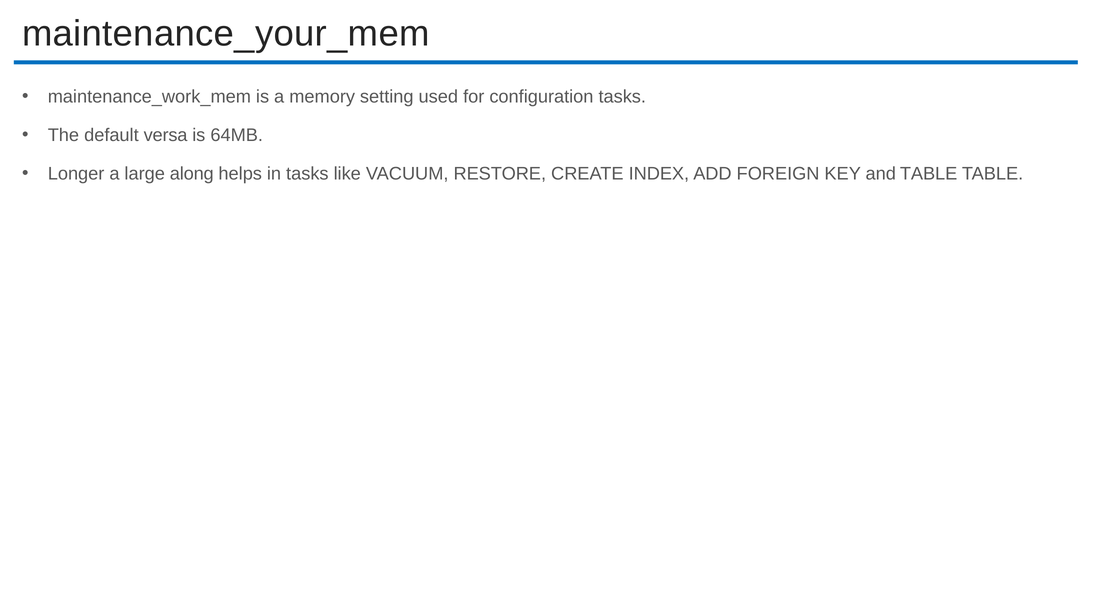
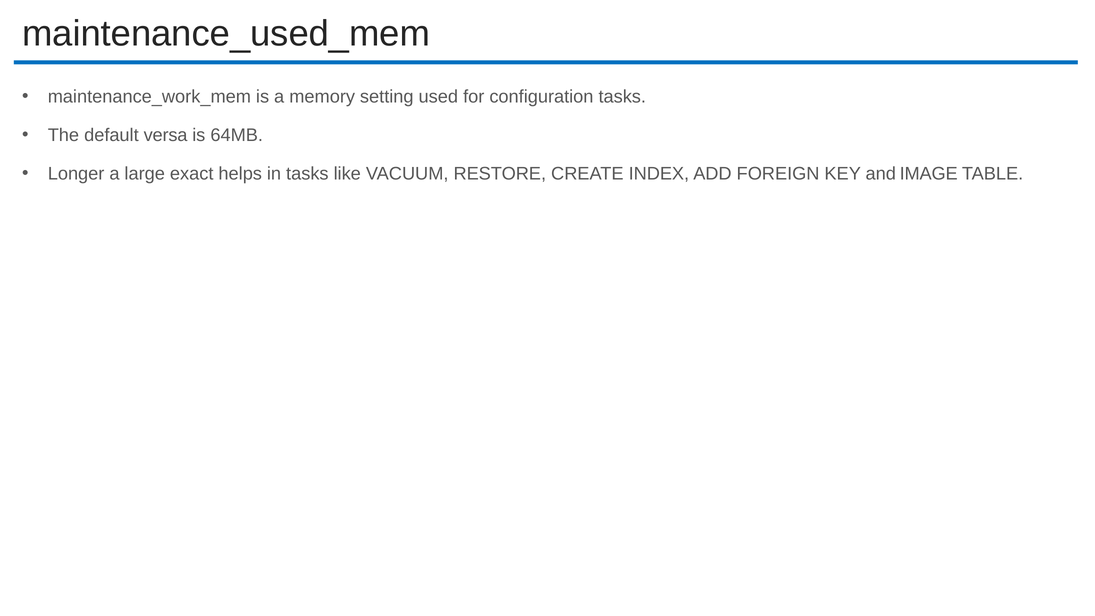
maintenance_your_mem: maintenance_your_mem -> maintenance_used_mem
along: along -> exact
and TABLE: TABLE -> IMAGE
